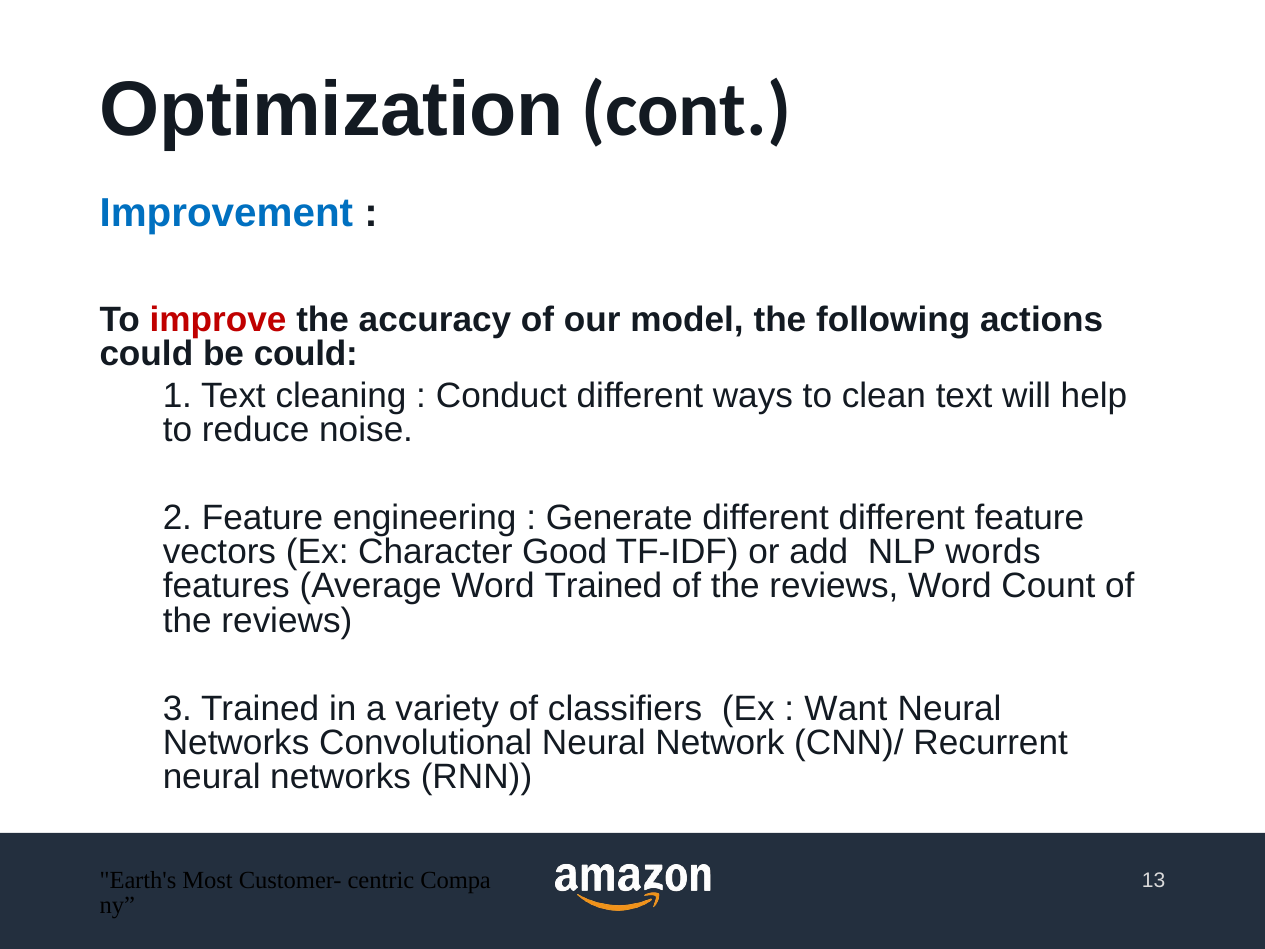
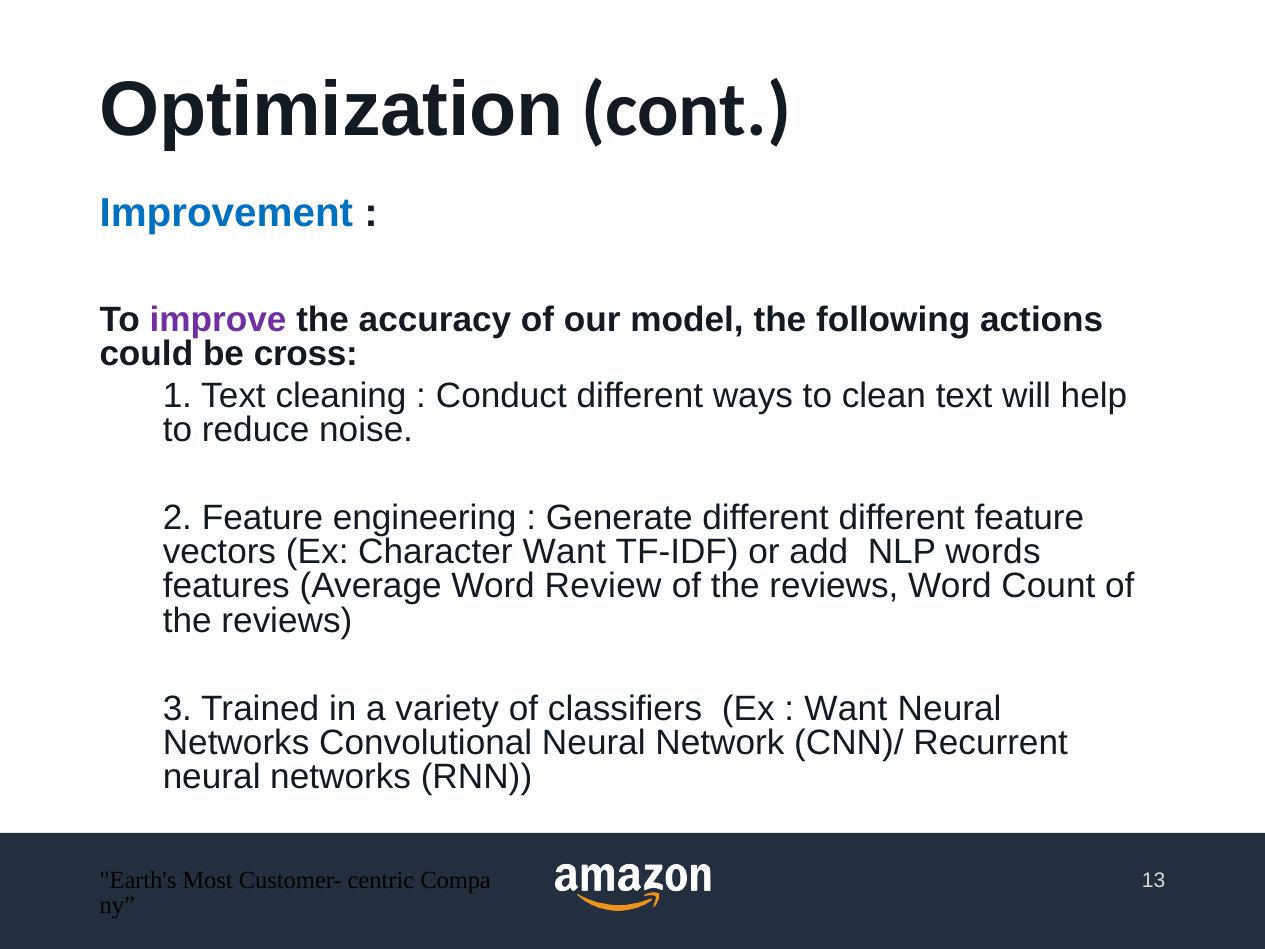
improve colour: red -> purple
be could: could -> cross
Character Good: Good -> Want
Word Trained: Trained -> Review
